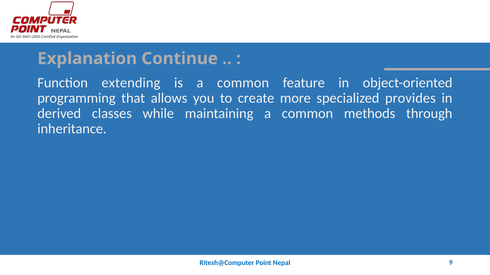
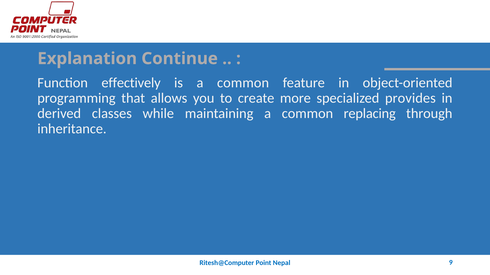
extending: extending -> effectively
methods: methods -> replacing
